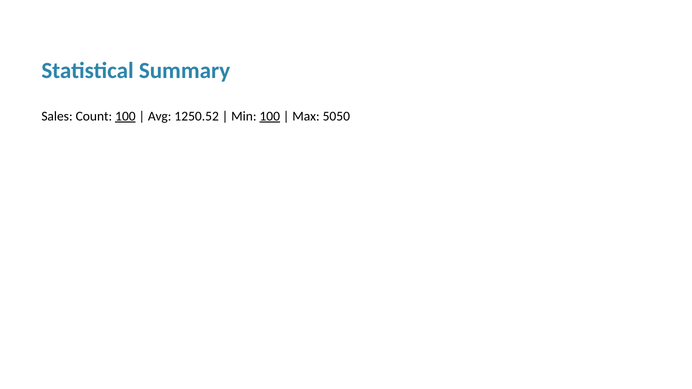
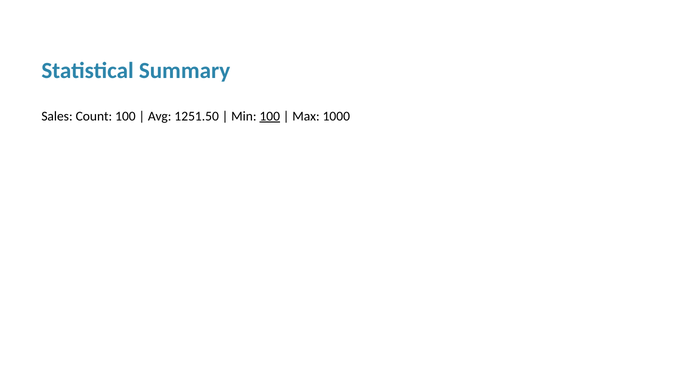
100 at (125, 116) underline: present -> none
1250.52: 1250.52 -> 1251.50
5050: 5050 -> 1000
